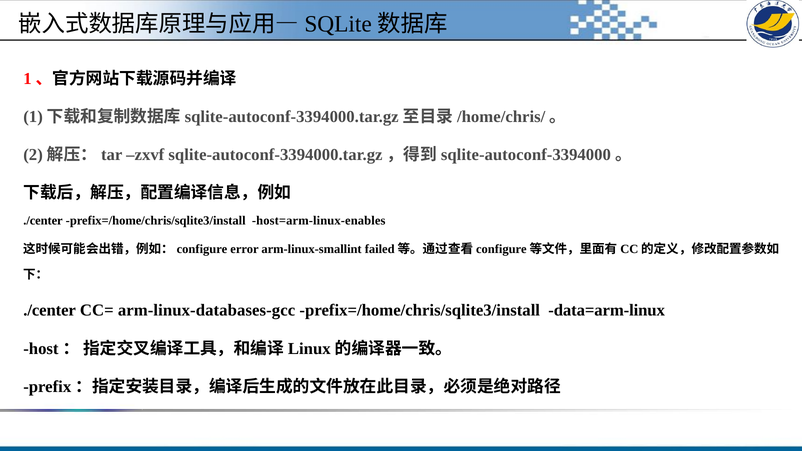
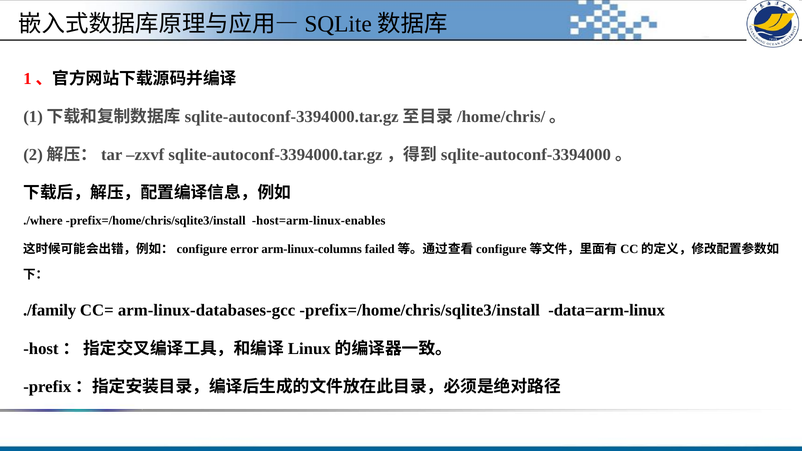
./center at (43, 221): ./center -> ./where
arm-linux-smallint: arm-linux-smallint -> arm-linux-columns
./center at (50, 311): ./center -> ./family
